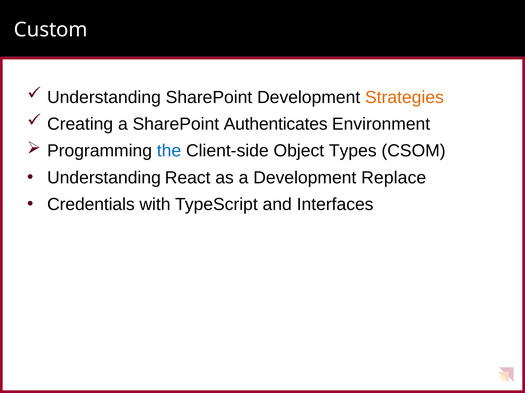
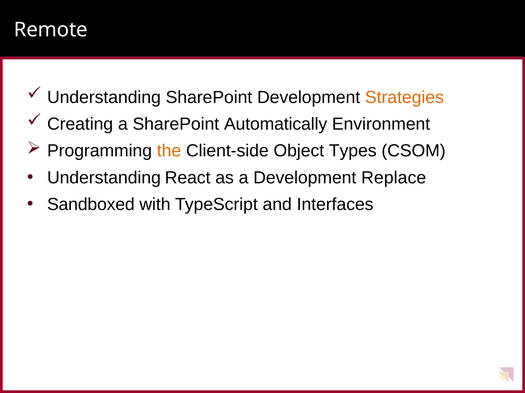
Custom: Custom -> Remote
Authenticates: Authenticates -> Automatically
the colour: blue -> orange
Credentials: Credentials -> Sandboxed
